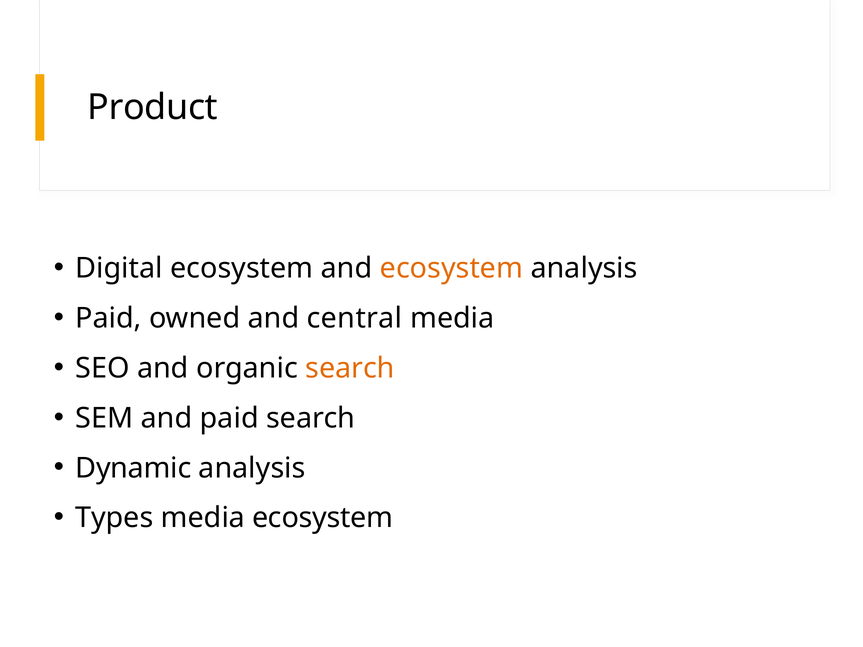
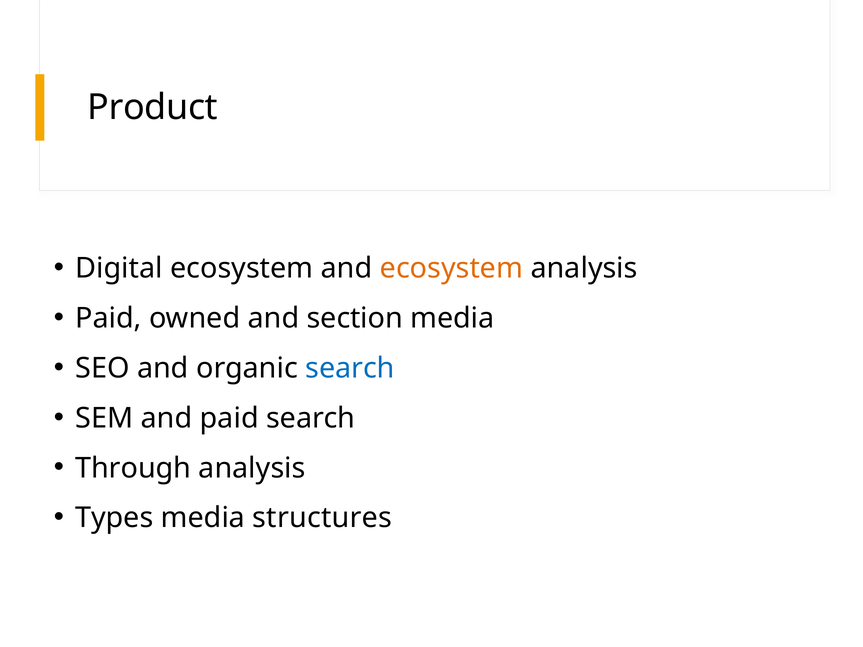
central: central -> section
search at (350, 368) colour: orange -> blue
Dynamic: Dynamic -> Through
media ecosystem: ecosystem -> structures
